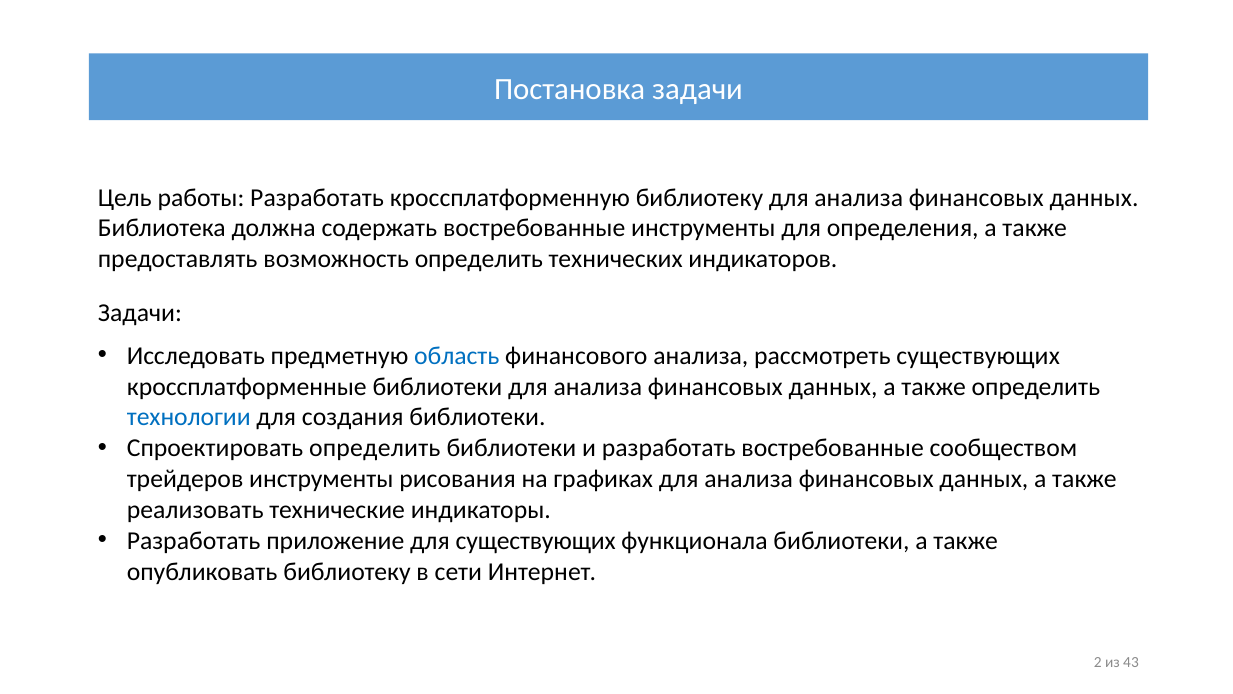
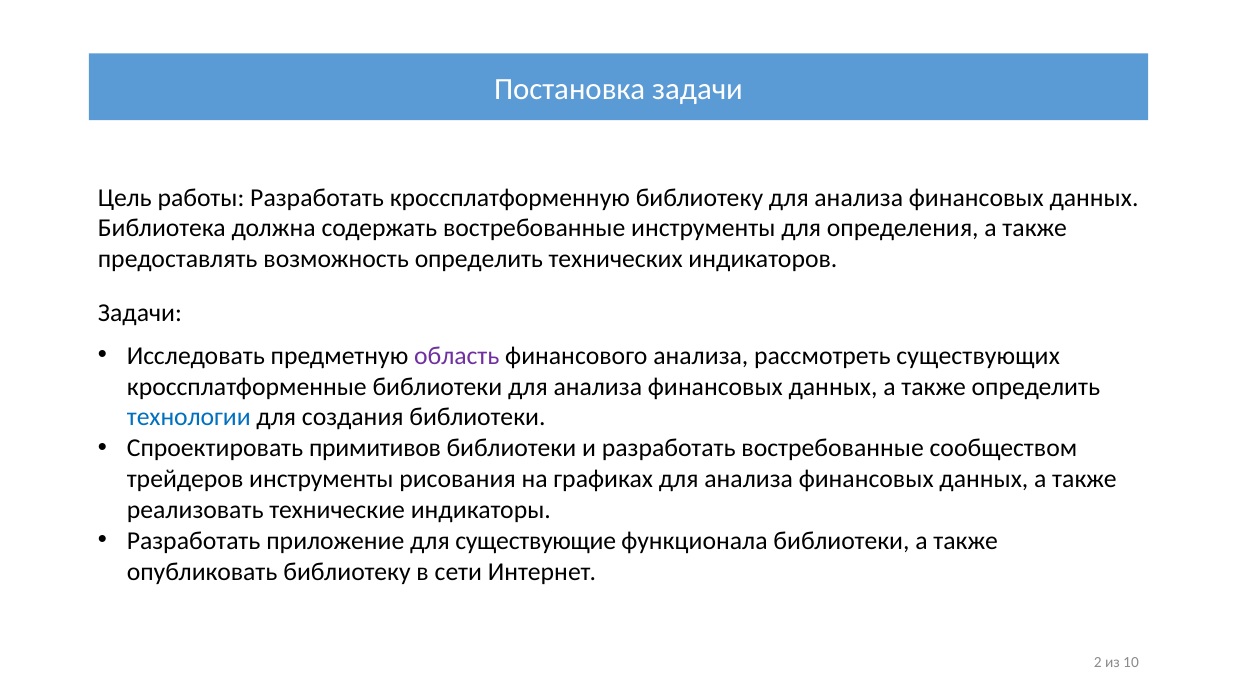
область colour: blue -> purple
Спроектировать определить: определить -> примитивов
для существующих: существующих -> существующие
43: 43 -> 10
